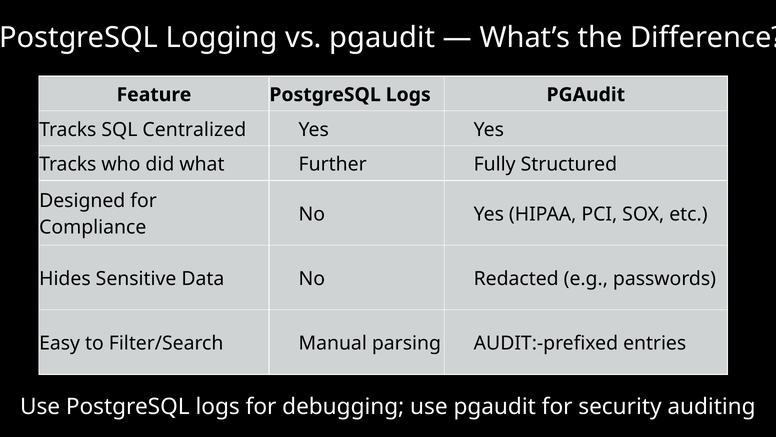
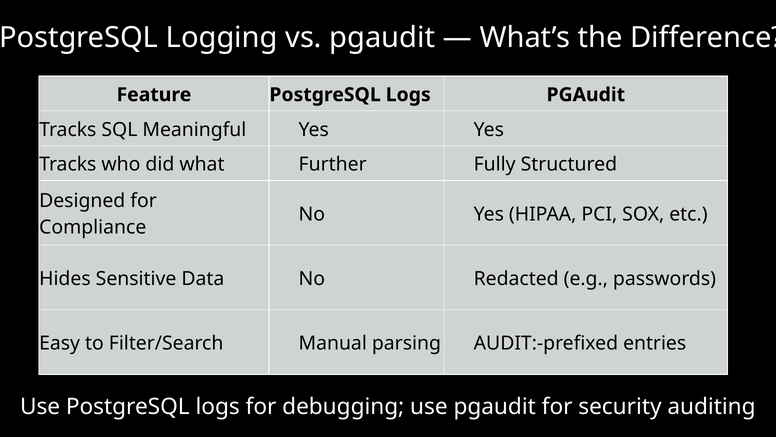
Centralized: Centralized -> Meaningful
